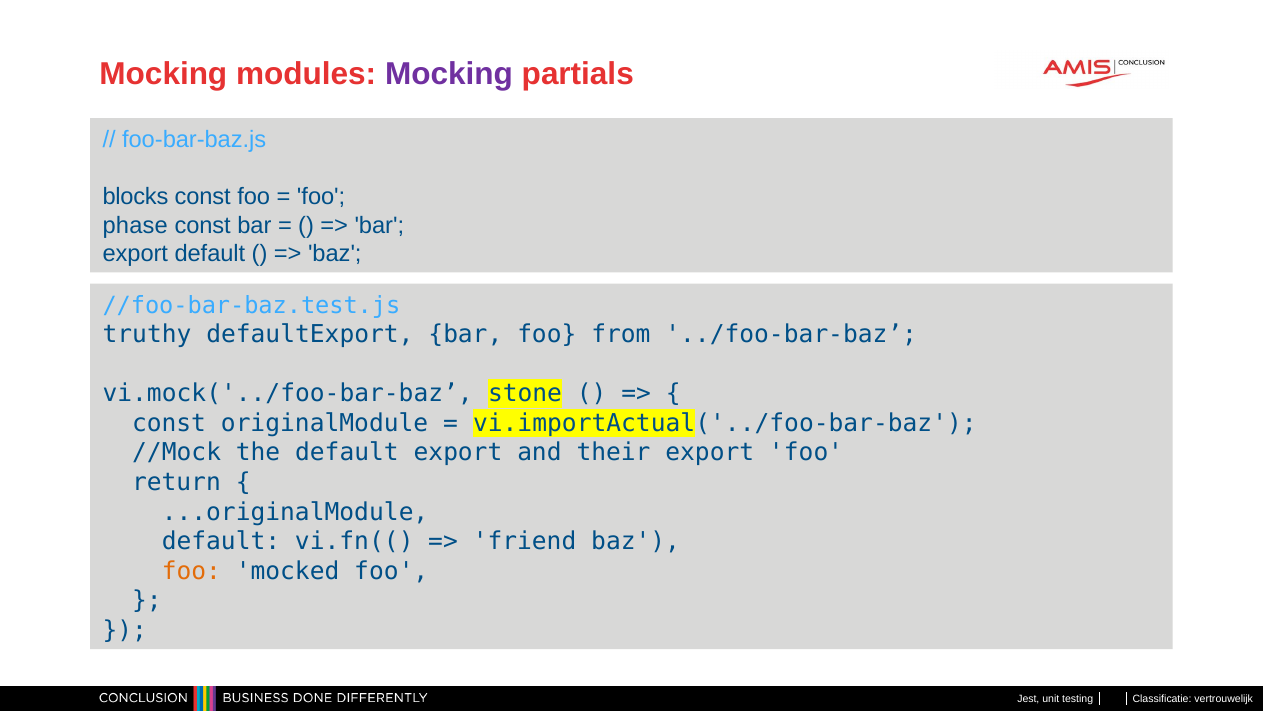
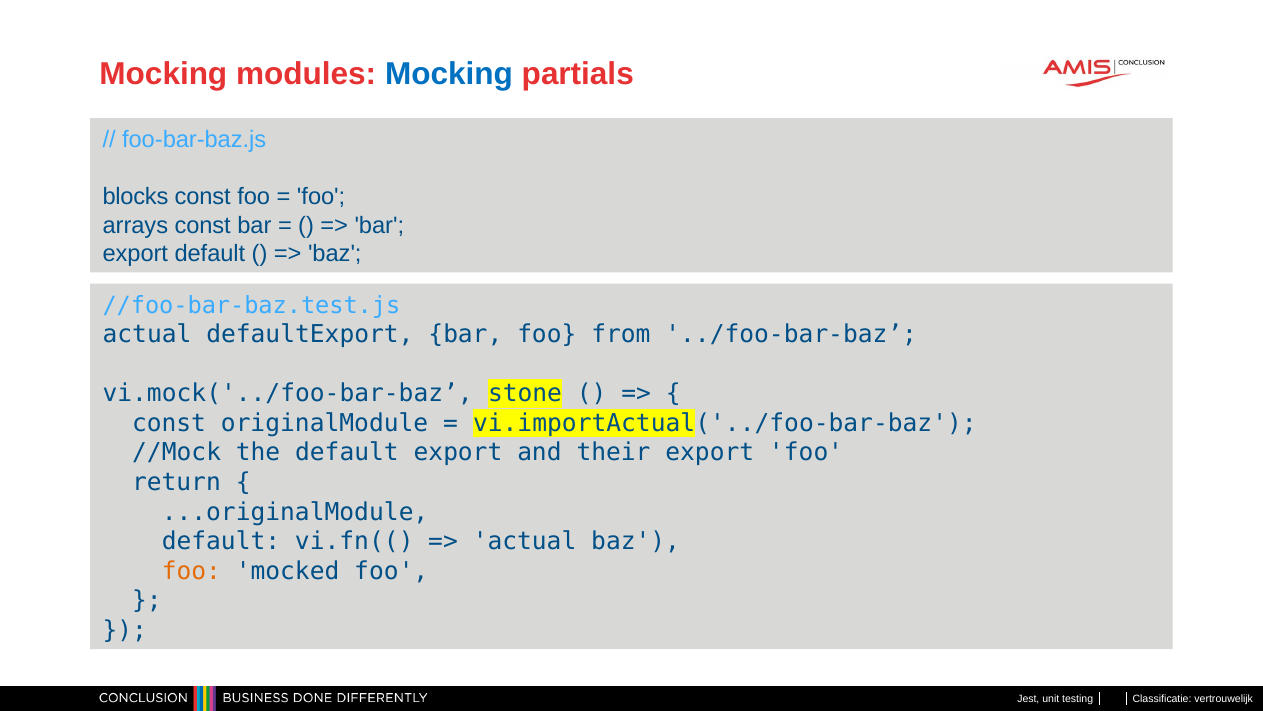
Mocking at (449, 74) colour: purple -> blue
phase: phase -> arrays
truthy at (147, 335): truthy -> actual
friend at (525, 541): friend -> actual
